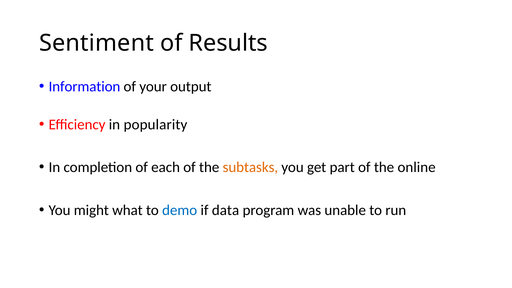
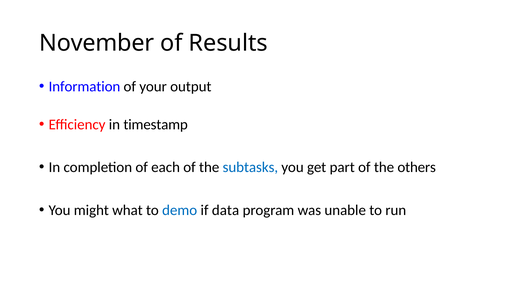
Sentiment: Sentiment -> November
popularity: popularity -> timestamp
subtasks colour: orange -> blue
online: online -> others
